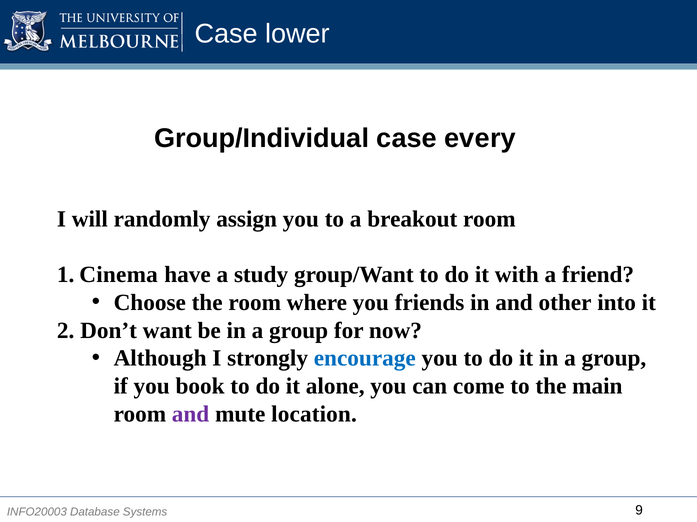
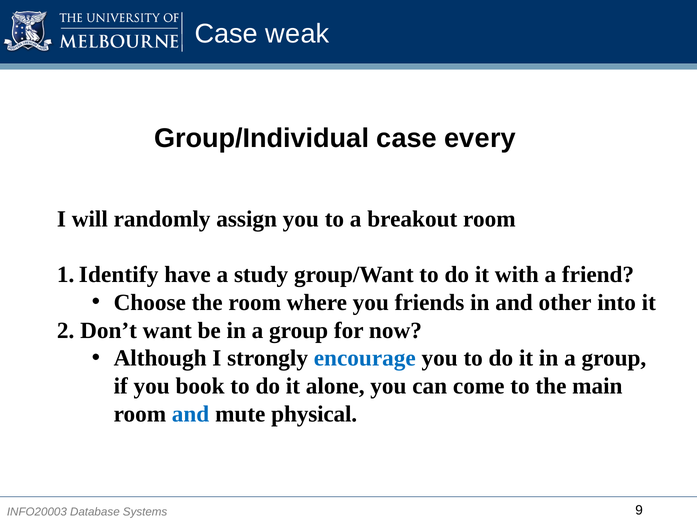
lower: lower -> weak
Cinema: Cinema -> Identify
and at (191, 415) colour: purple -> blue
location: location -> physical
